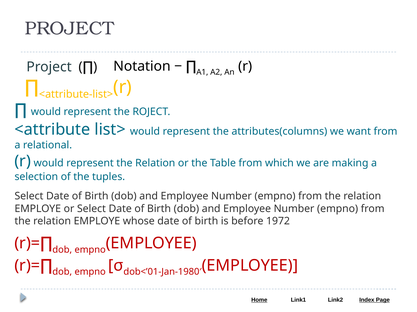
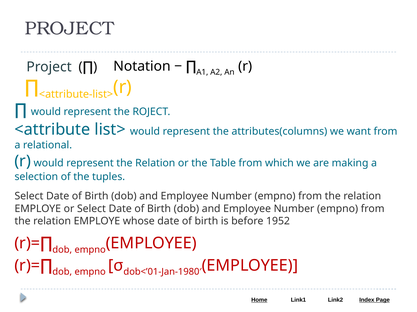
1972: 1972 -> 1952
